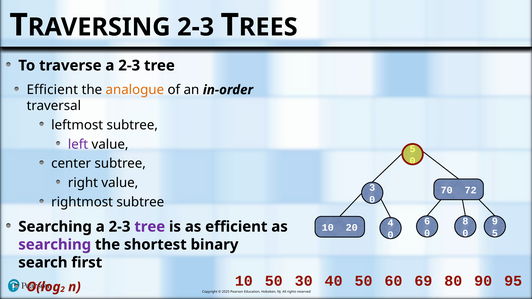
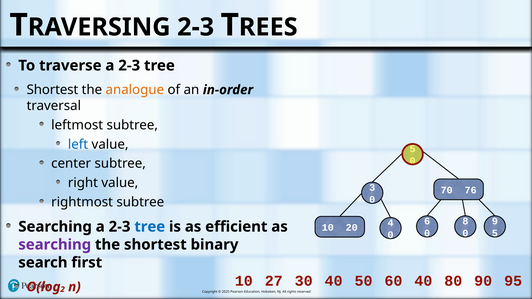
Efficient at (52, 90): Efficient -> Shortest
left colour: purple -> blue
72: 72 -> 76
tree at (150, 227) colour: purple -> blue
10 50: 50 -> 27
60 69: 69 -> 40
